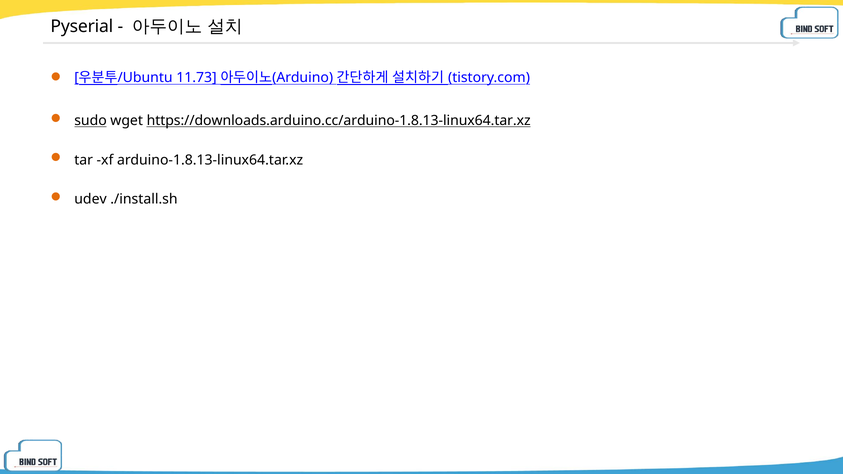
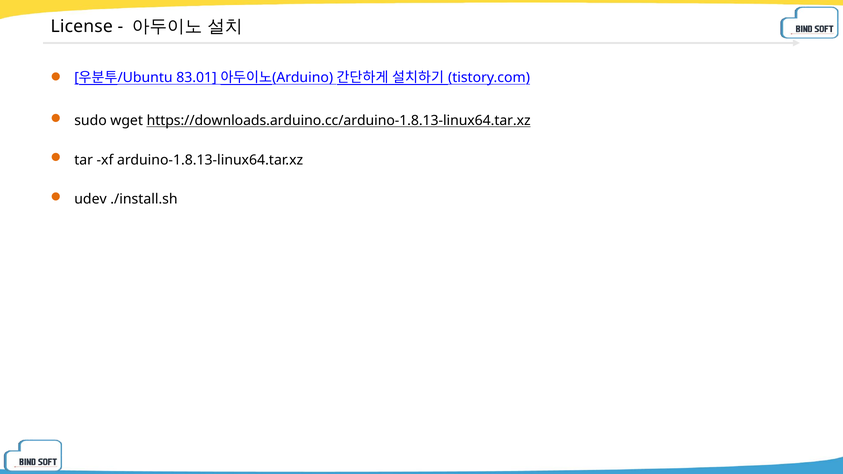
Pyserial: Pyserial -> License
11.73: 11.73 -> 83.01
sudo underline: present -> none
